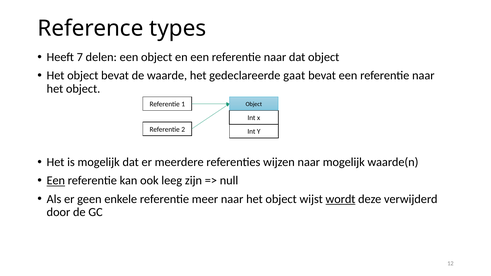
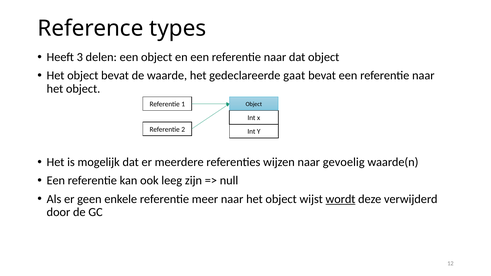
7: 7 -> 3
naar mogelijk: mogelijk -> gevoelig
Een at (56, 181) underline: present -> none
